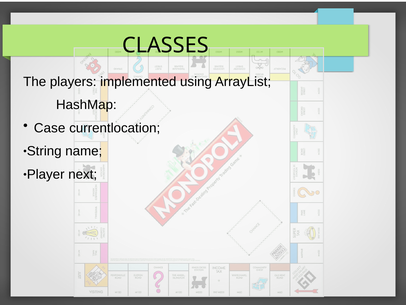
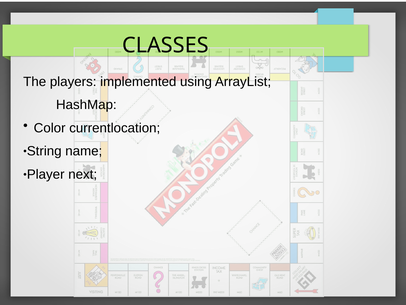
Case: Case -> Color
